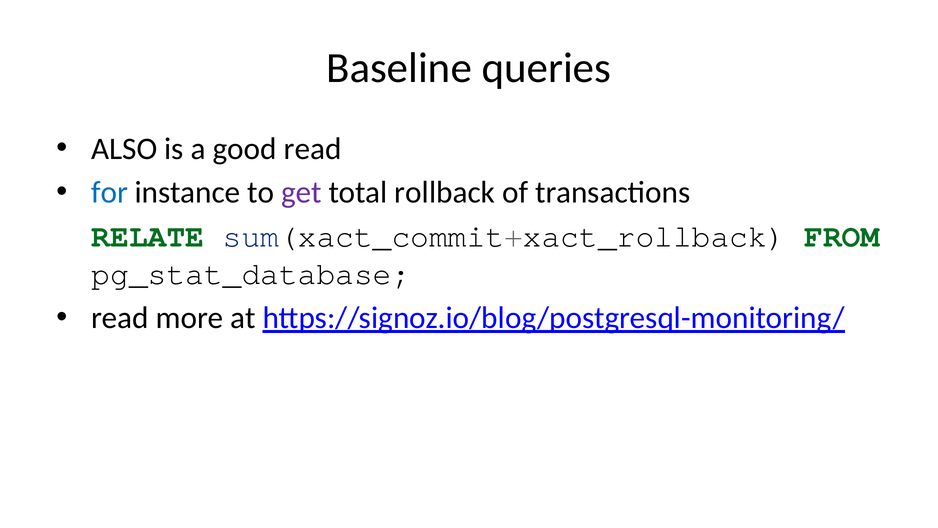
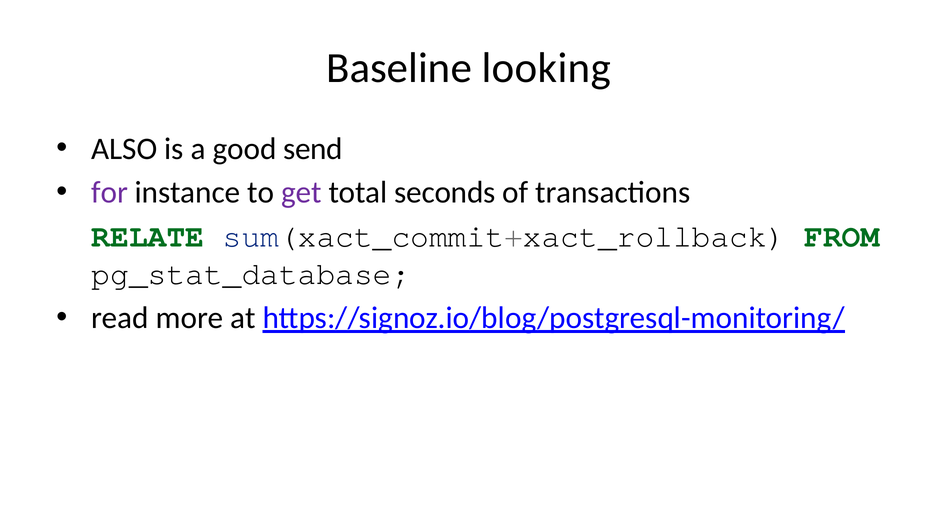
queries: queries -> looking
good read: read -> send
for colour: blue -> purple
rollback: rollback -> seconds
